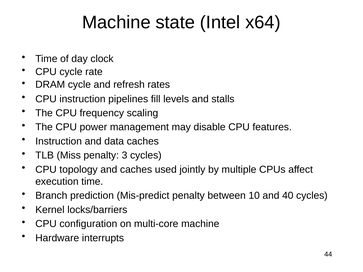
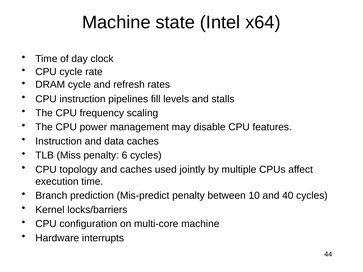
3: 3 -> 6
